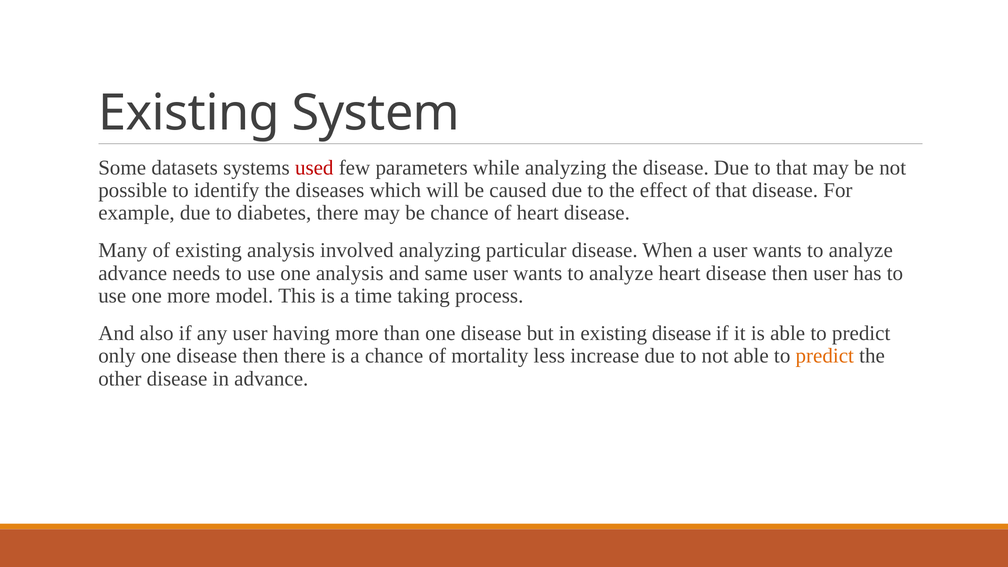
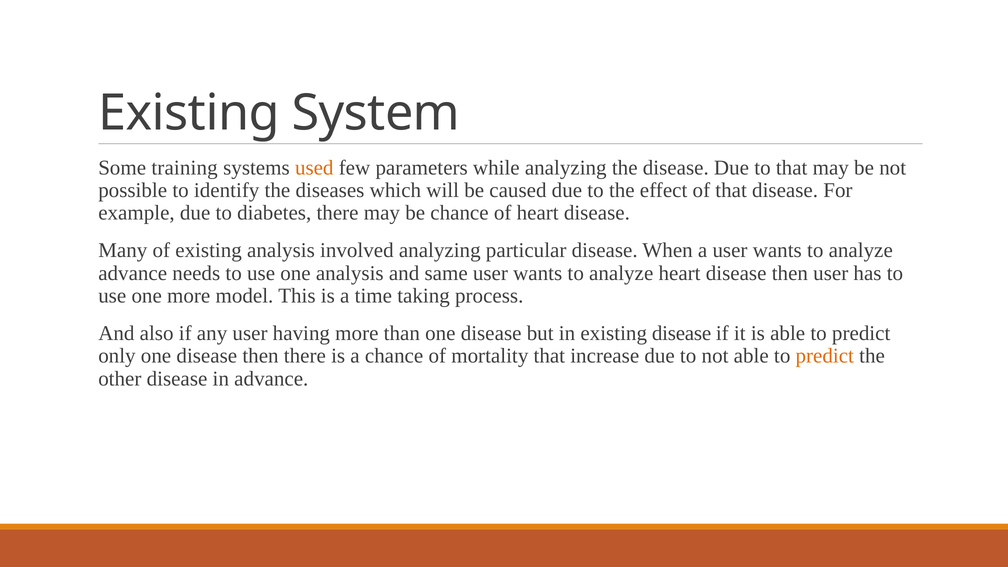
datasets: datasets -> training
used colour: red -> orange
mortality less: less -> that
